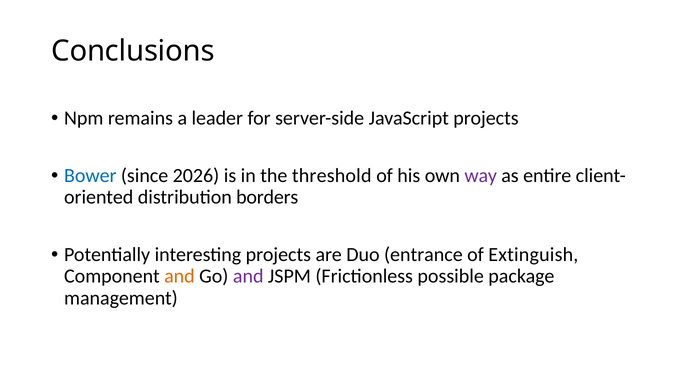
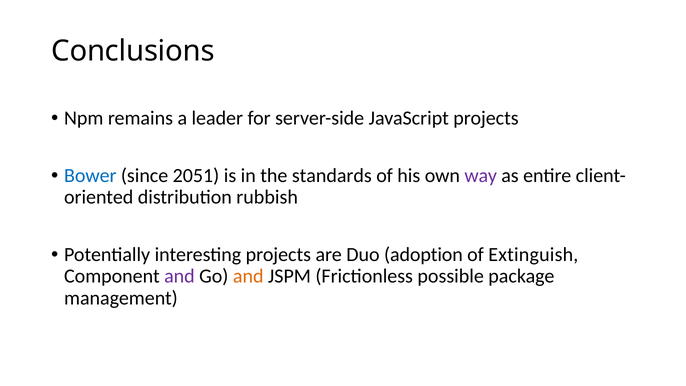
2026: 2026 -> 2051
threshold: threshold -> standards
borders: borders -> rubbish
entrance: entrance -> adoption
and at (179, 276) colour: orange -> purple
and at (248, 276) colour: purple -> orange
